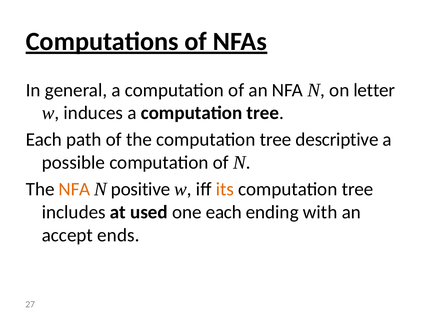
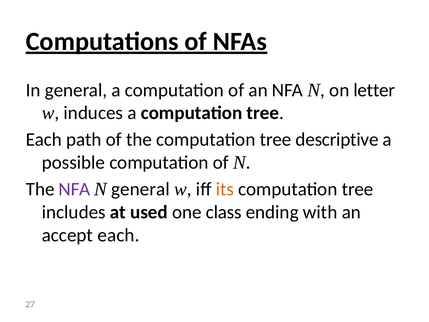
NFA at (74, 189) colour: orange -> purple
N positive: positive -> general
one each: each -> class
accept ends: ends -> each
